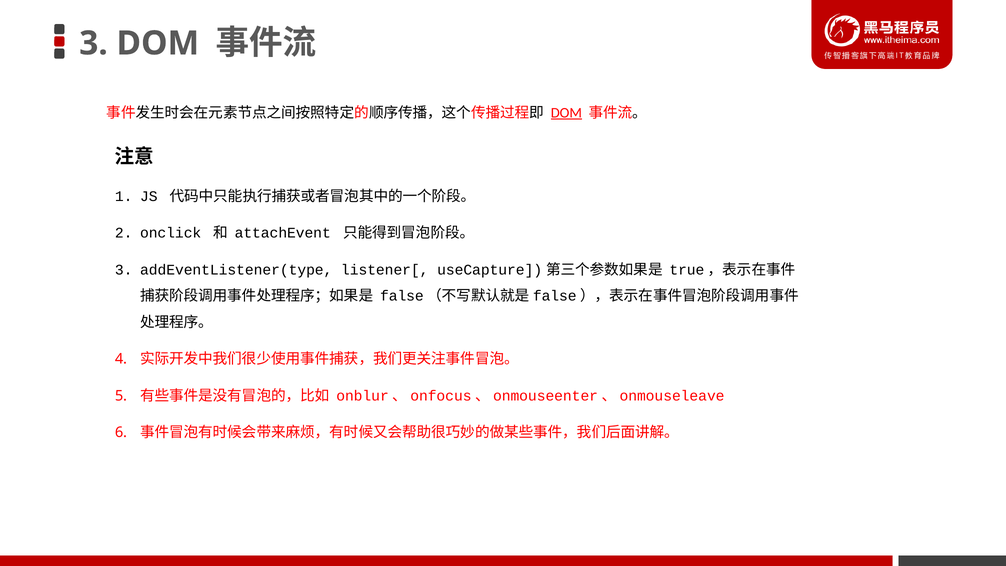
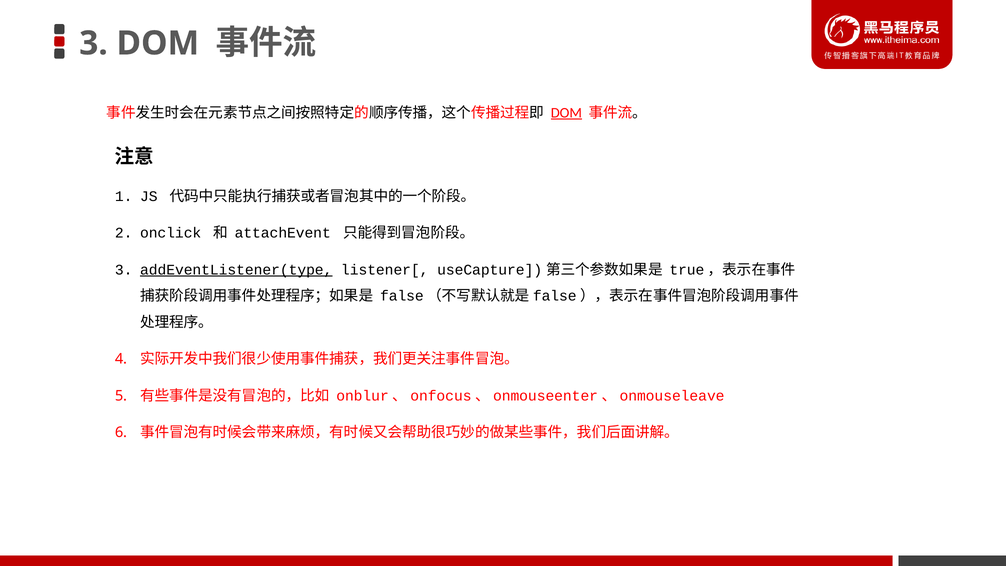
addEventListener(type underline: none -> present
